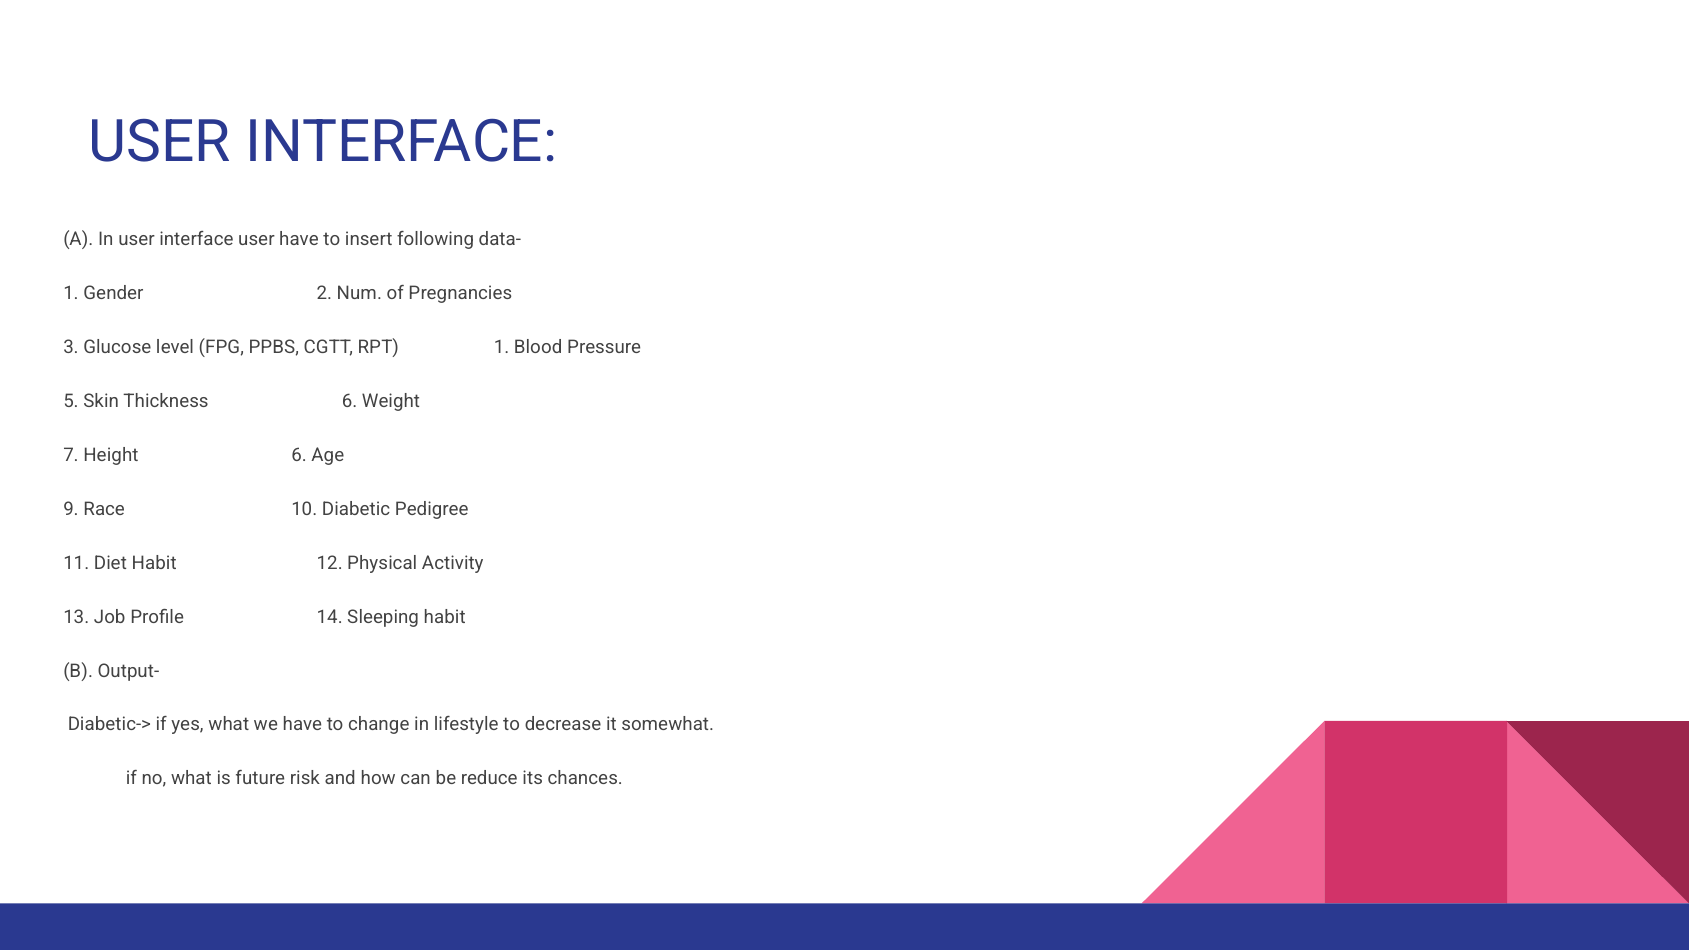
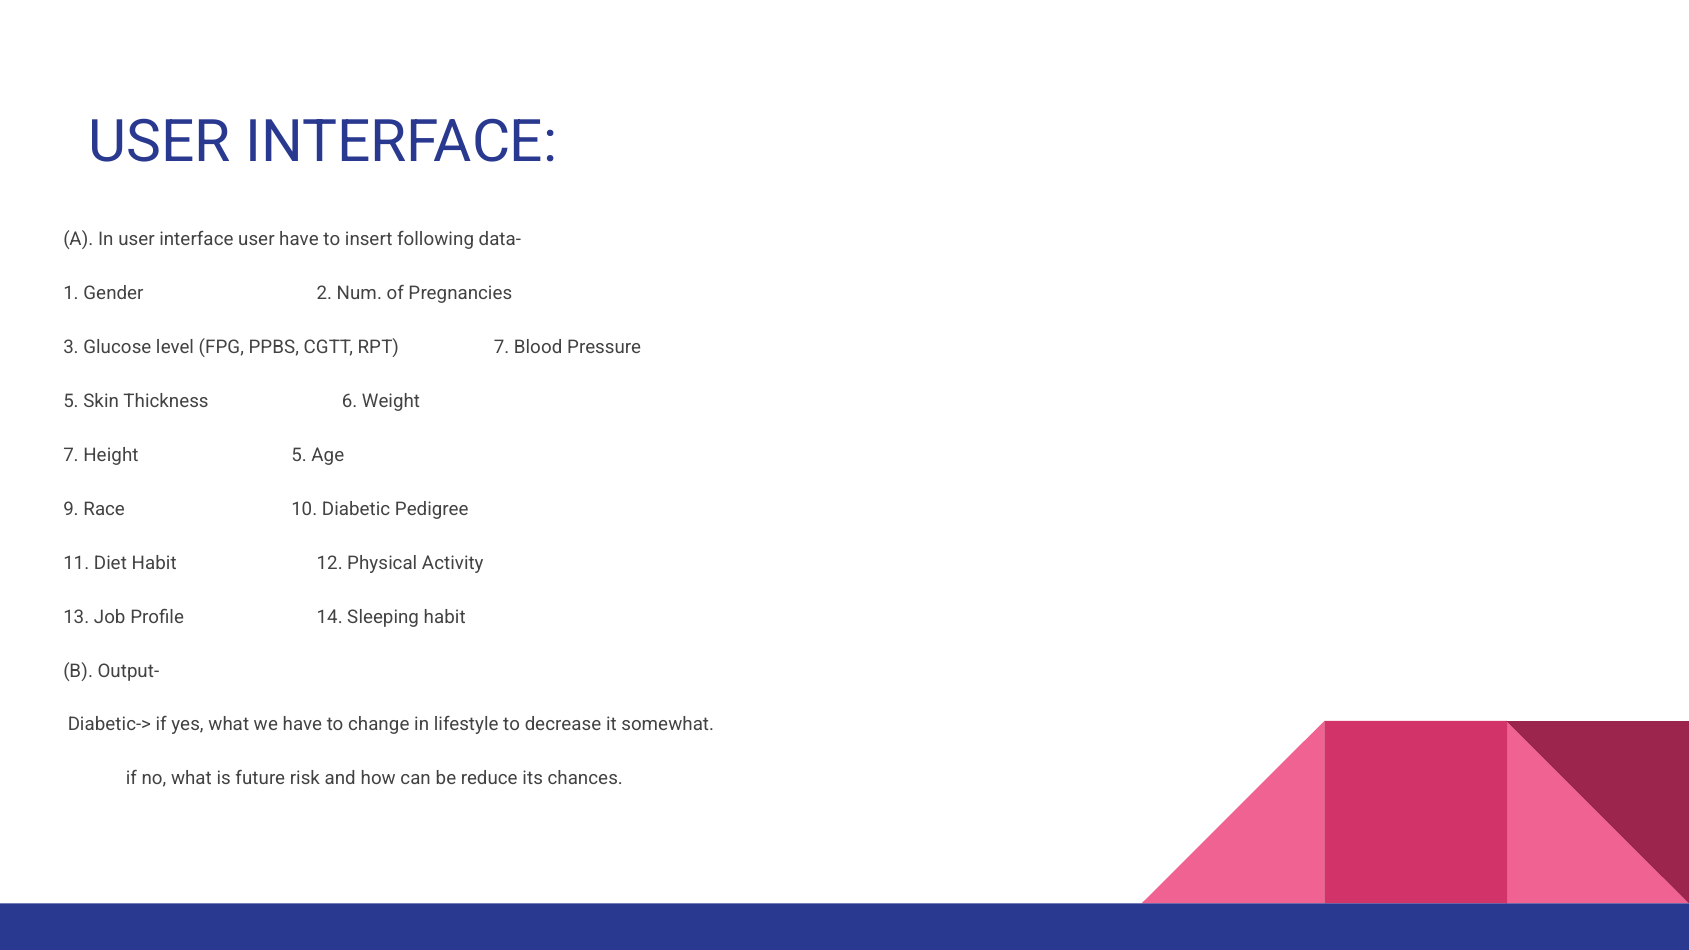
RPT 1: 1 -> 7
Height 6: 6 -> 5
